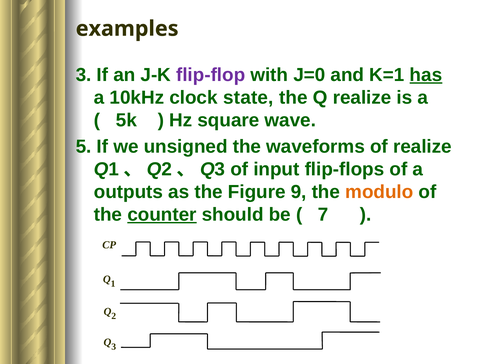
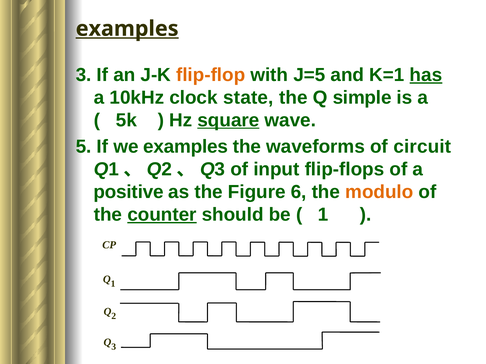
examples at (127, 29) underline: none -> present
flip-flop colour: purple -> orange
J=0: J=0 -> J=5
Q realize: realize -> simple
square underline: none -> present
we unsigned: unsigned -> examples
of realize: realize -> circuit
outputs: outputs -> positive
9: 9 -> 6
7 at (323, 215): 7 -> 1
